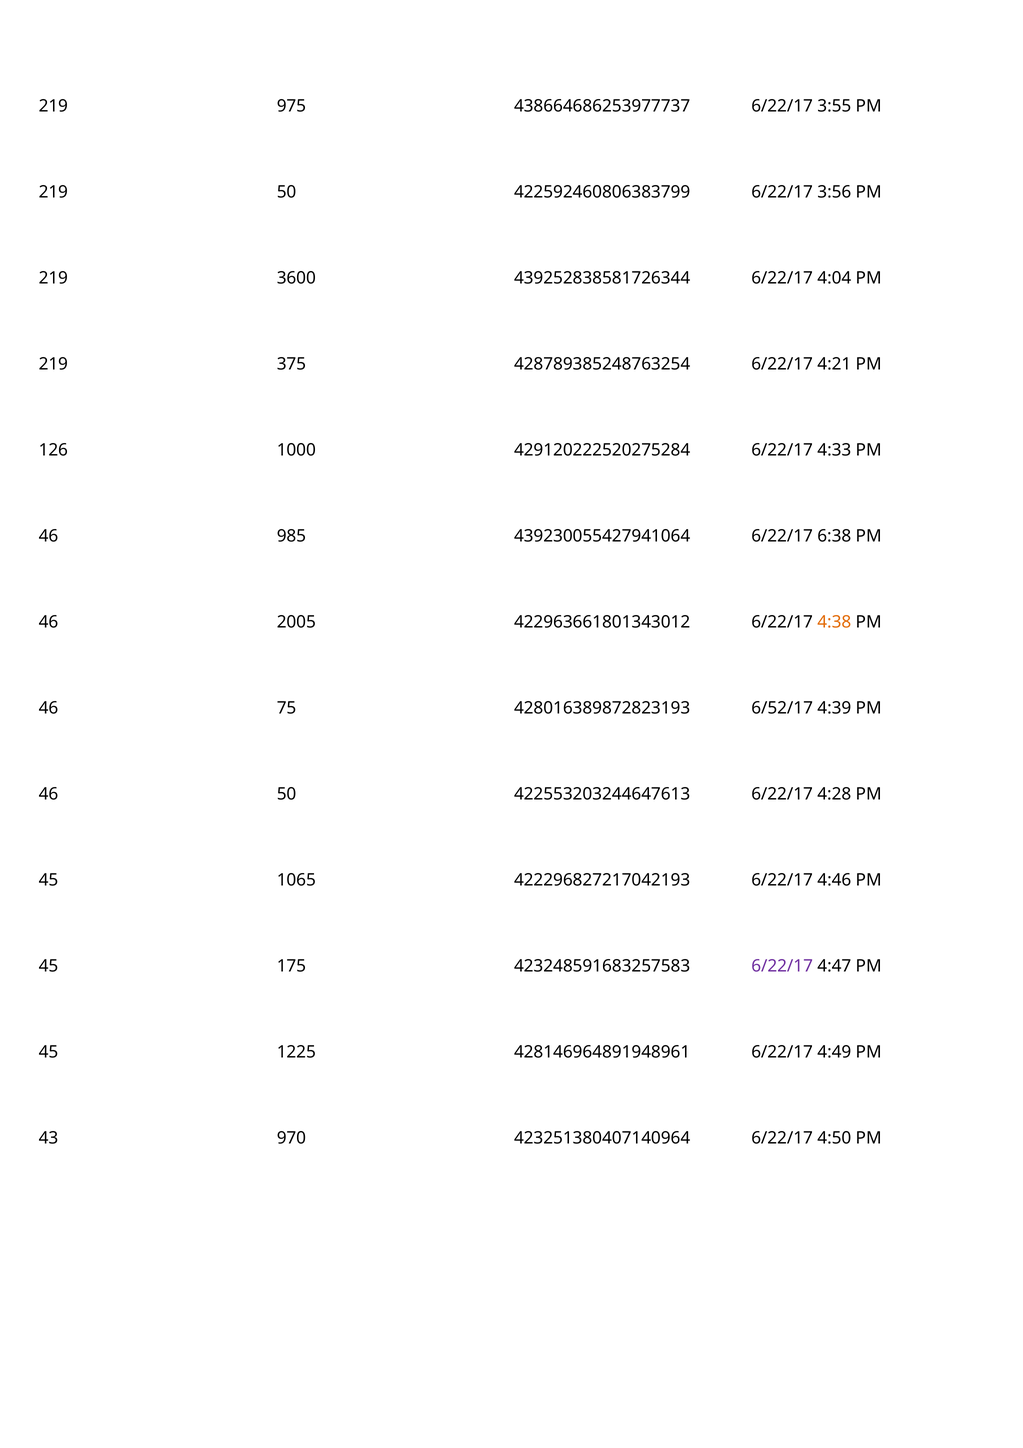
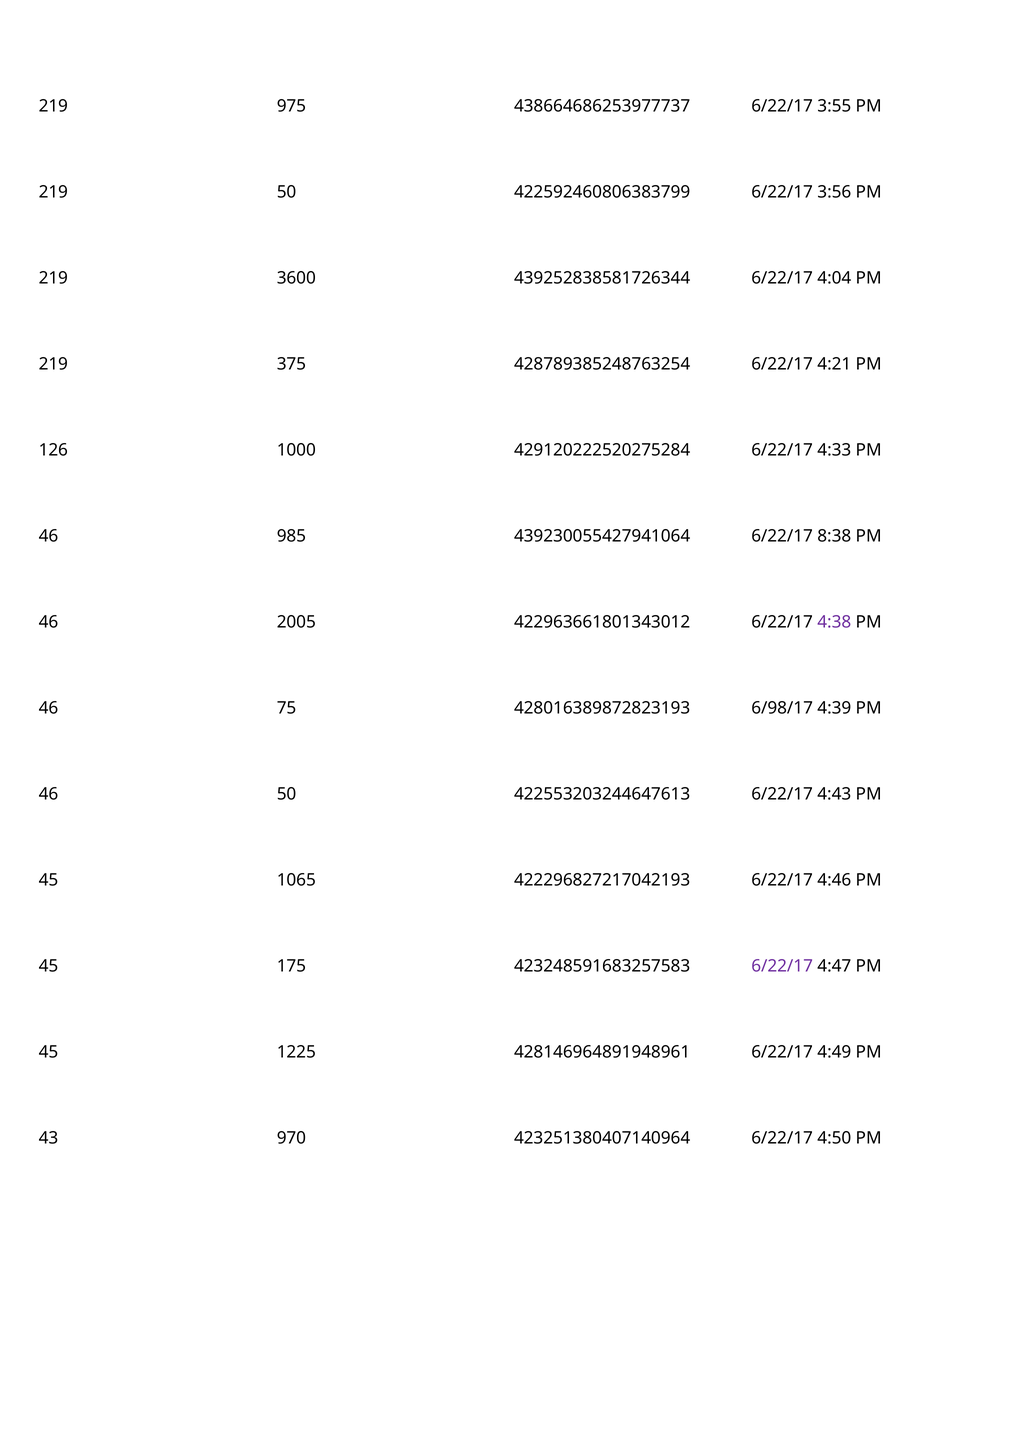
6:38: 6:38 -> 8:38
4:38 colour: orange -> purple
6/52/17: 6/52/17 -> 6/98/17
4:28: 4:28 -> 4:43
